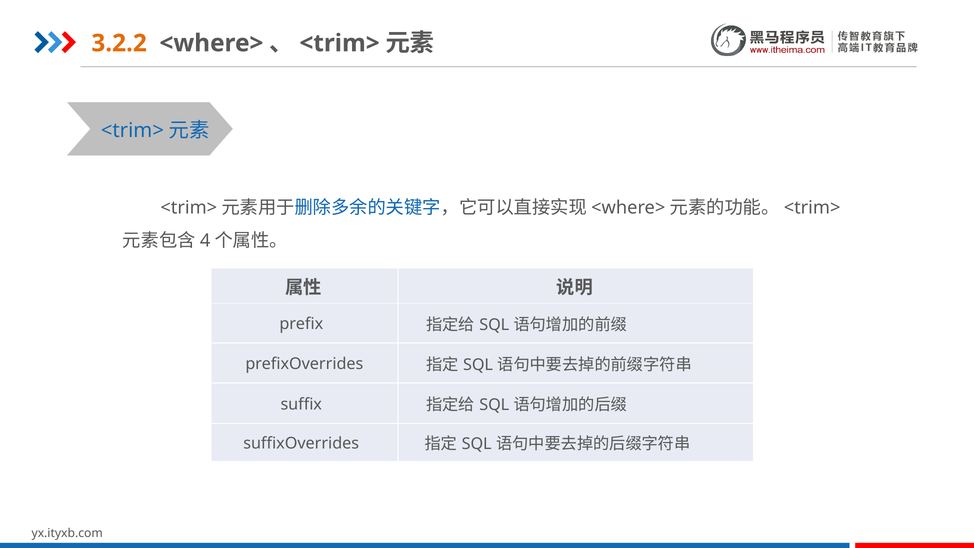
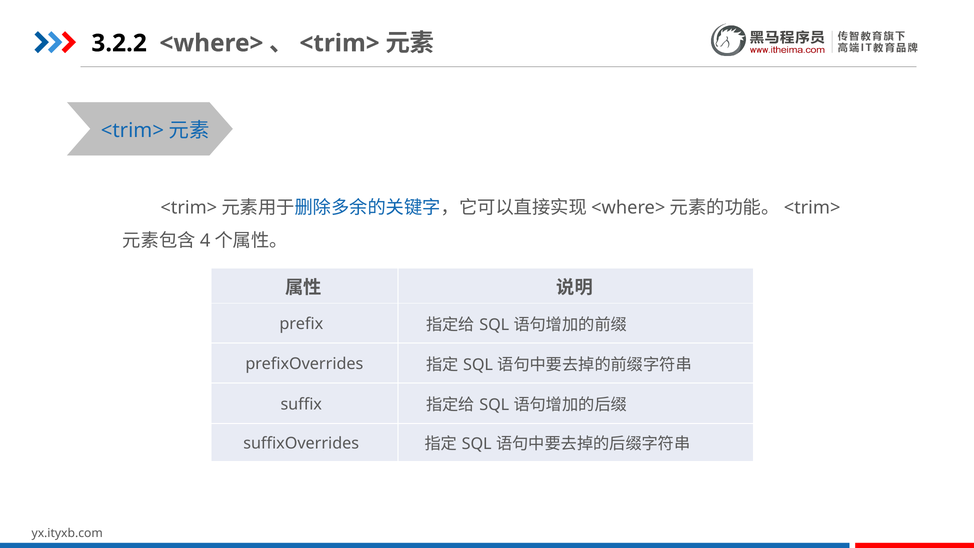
3.2.2 colour: orange -> black
